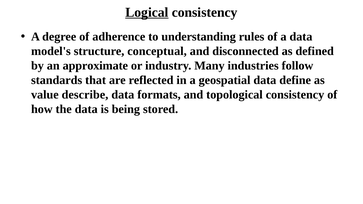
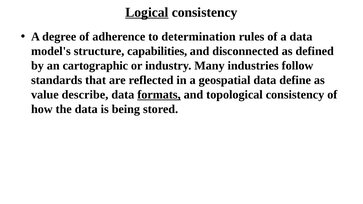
understanding: understanding -> determination
conceptual: conceptual -> capabilities
approximate: approximate -> cartographic
formats underline: none -> present
